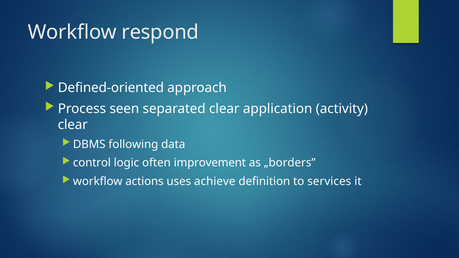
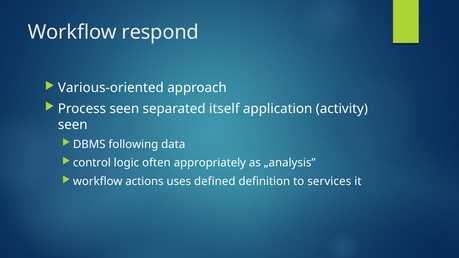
Defined-oriented: Defined-oriented -> Various-oriented
separated clear: clear -> itself
clear at (73, 125): clear -> seen
improvement: improvement -> appropriately
„borders: „borders -> „analysis
achieve: achieve -> defined
